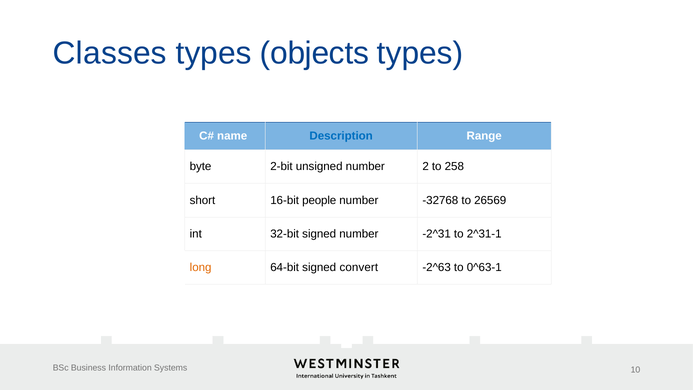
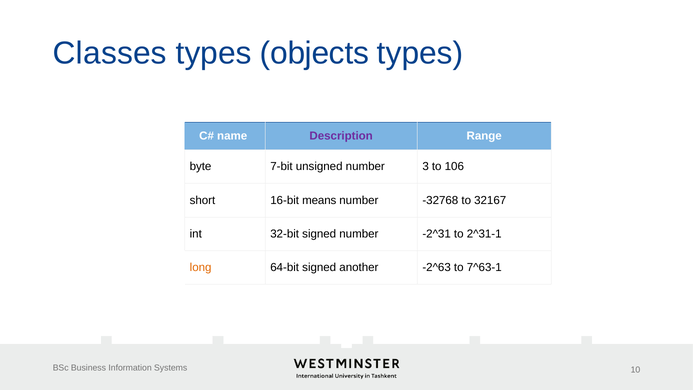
Description colour: blue -> purple
2-bit: 2-bit -> 7-bit
2: 2 -> 3
258: 258 -> 106
people: people -> means
26569: 26569 -> 32167
convert: convert -> another
0^63-1: 0^63-1 -> 7^63-1
